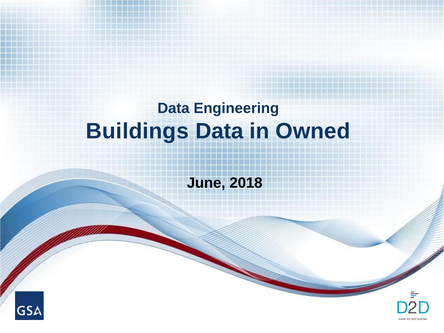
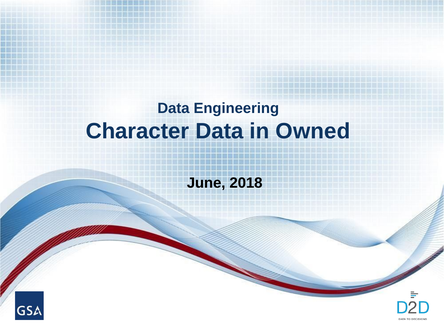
Buildings: Buildings -> Character
